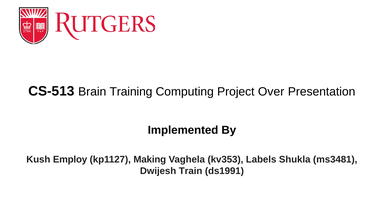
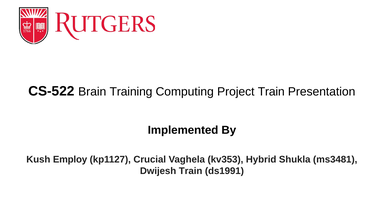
CS-513: CS-513 -> CS-522
Project Over: Over -> Train
Making: Making -> Crucial
Labels: Labels -> Hybrid
